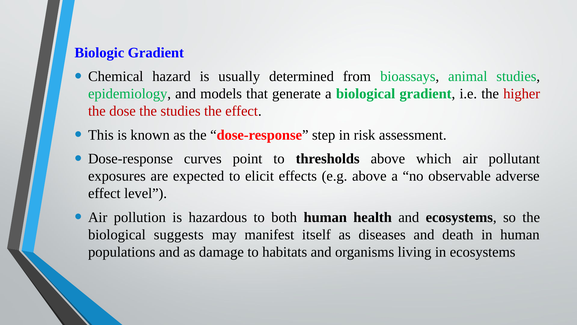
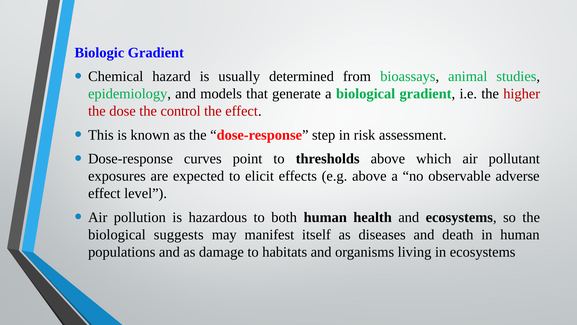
the studies: studies -> control
